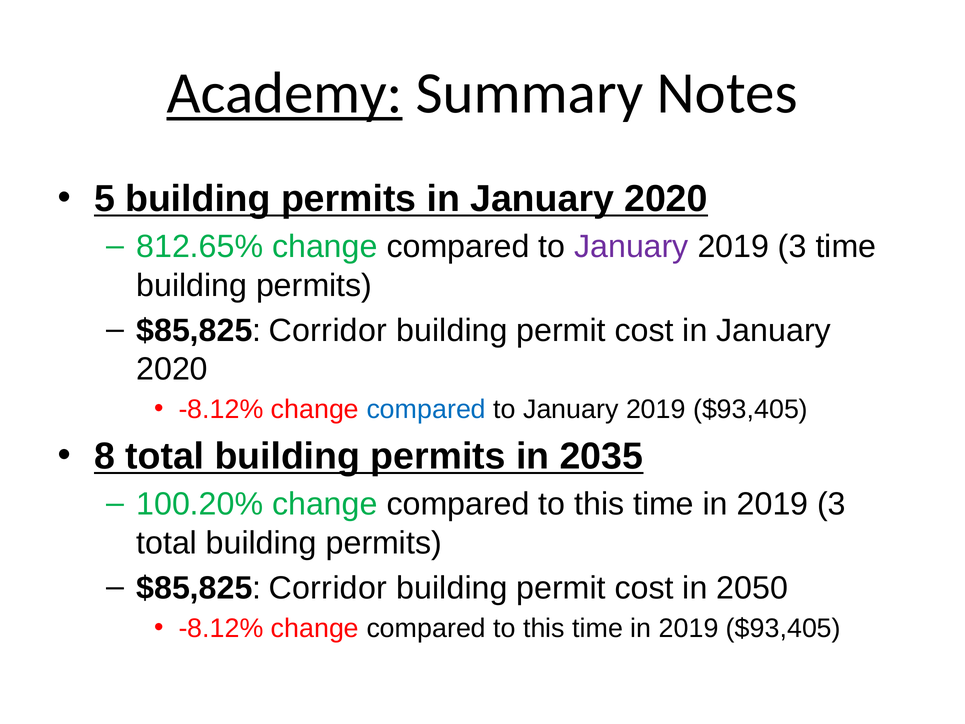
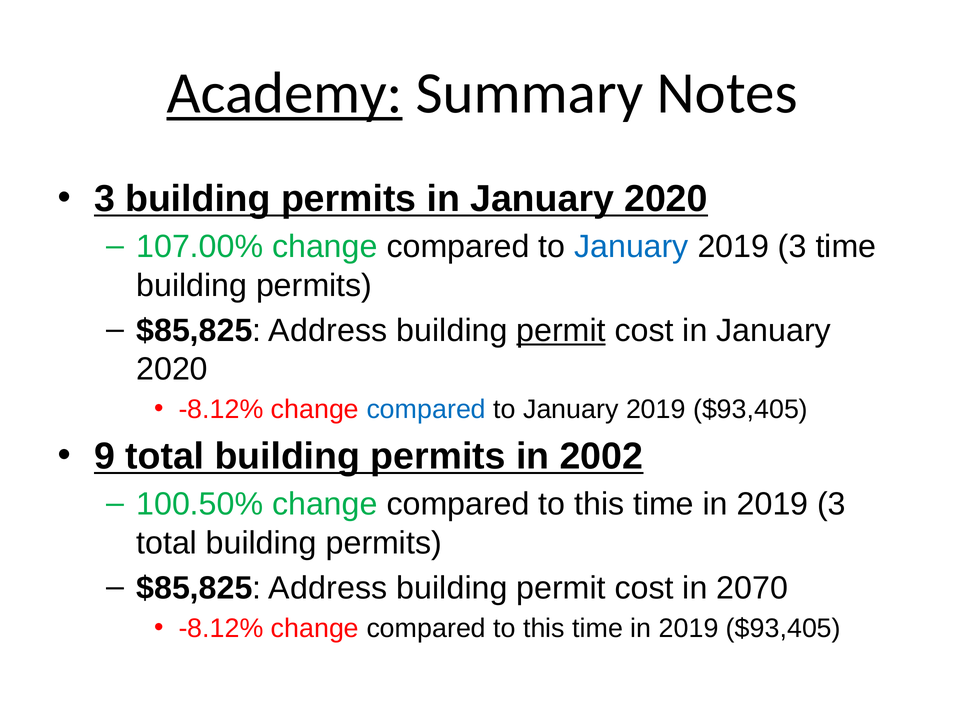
5 at (105, 199): 5 -> 3
812.65%: 812.65% -> 107.00%
January at (631, 247) colour: purple -> blue
Corridor at (328, 330): Corridor -> Address
permit at (561, 330) underline: none -> present
8: 8 -> 9
2035: 2035 -> 2002
100.20%: 100.20% -> 100.50%
Corridor at (328, 588): Corridor -> Address
2050: 2050 -> 2070
